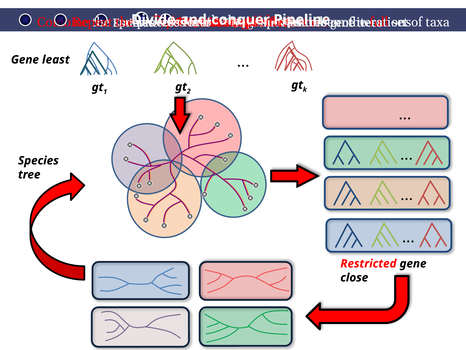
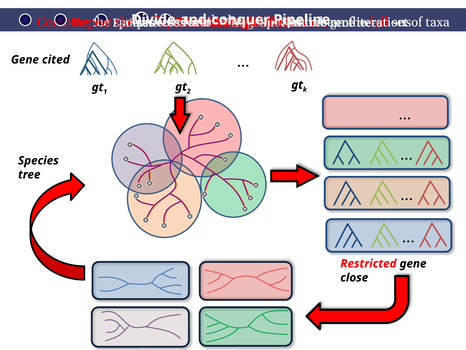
least: least -> cited
